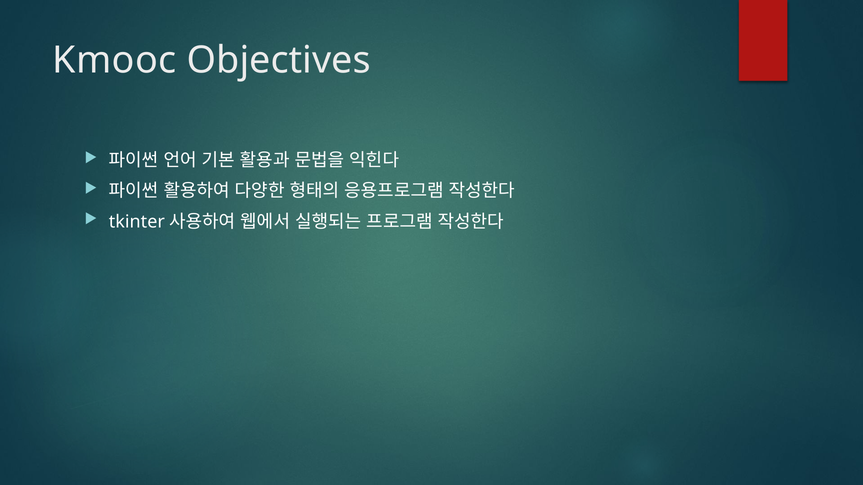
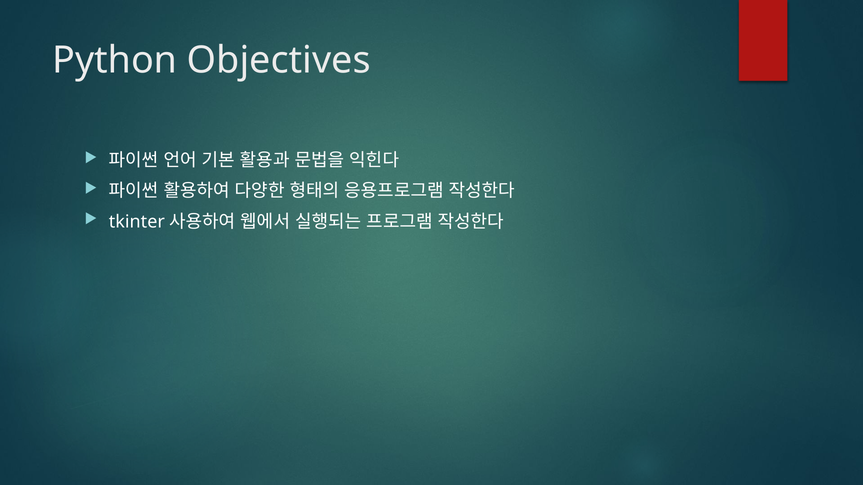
Kmooc: Kmooc -> Python
